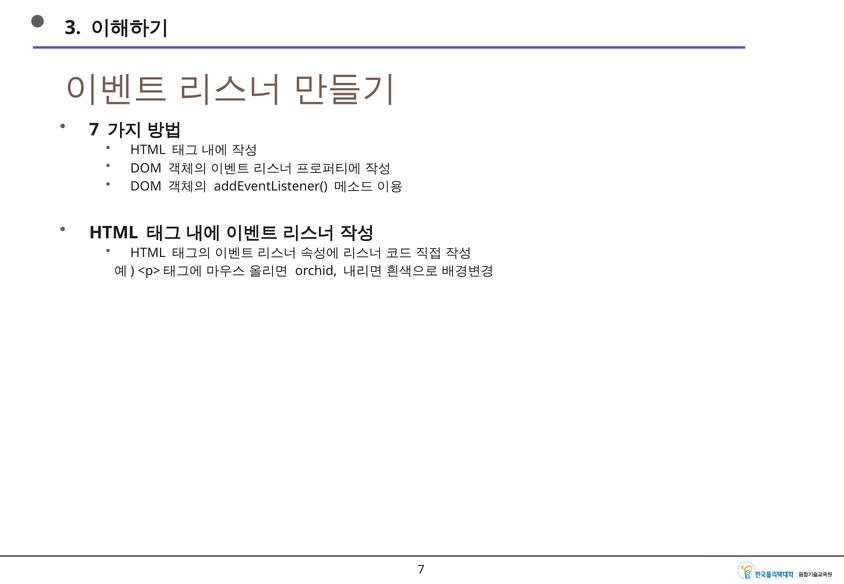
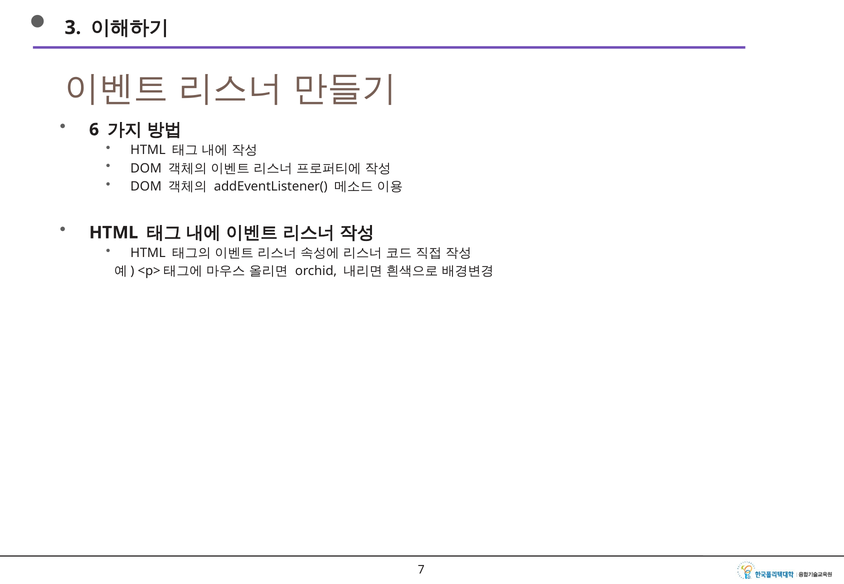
7 at (94, 130): 7 -> 6
